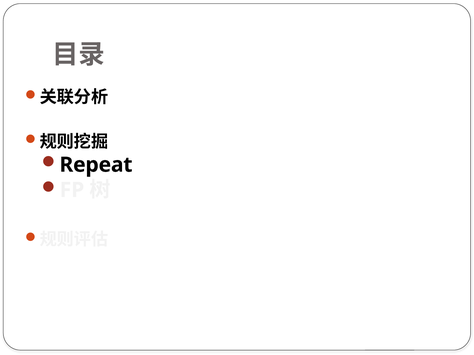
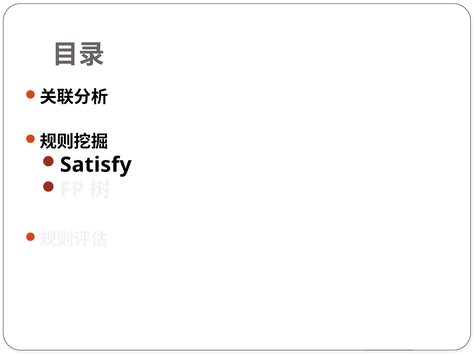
Repeat: Repeat -> Satisfy
